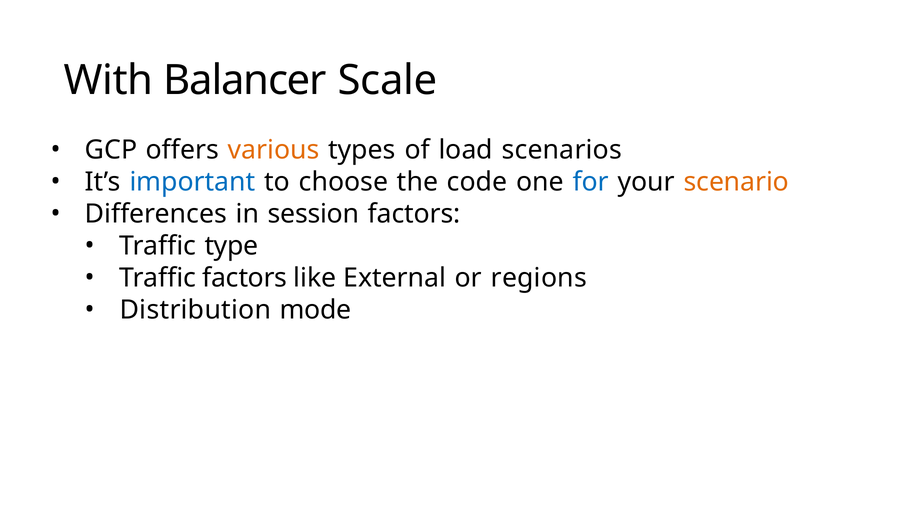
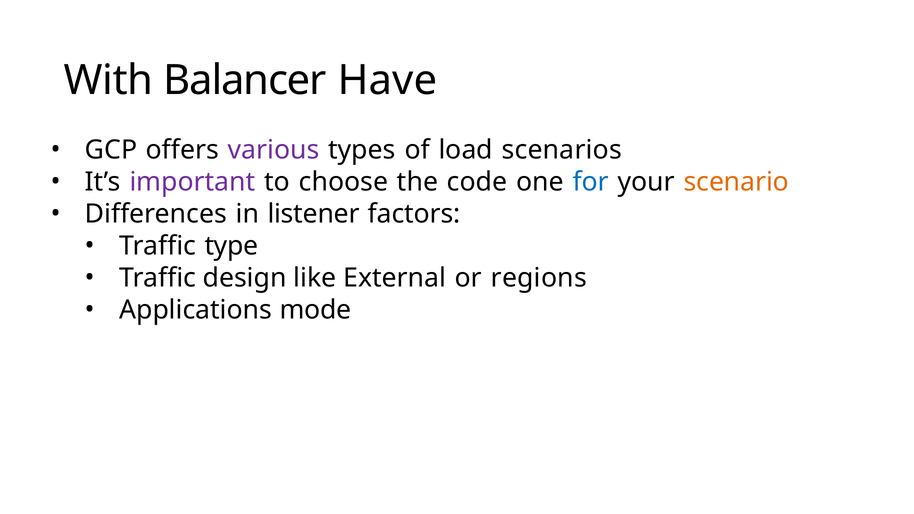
Scale: Scale -> Have
various colour: orange -> purple
important colour: blue -> purple
session: session -> listener
Traffic factors: factors -> design
Distribution: Distribution -> Applications
